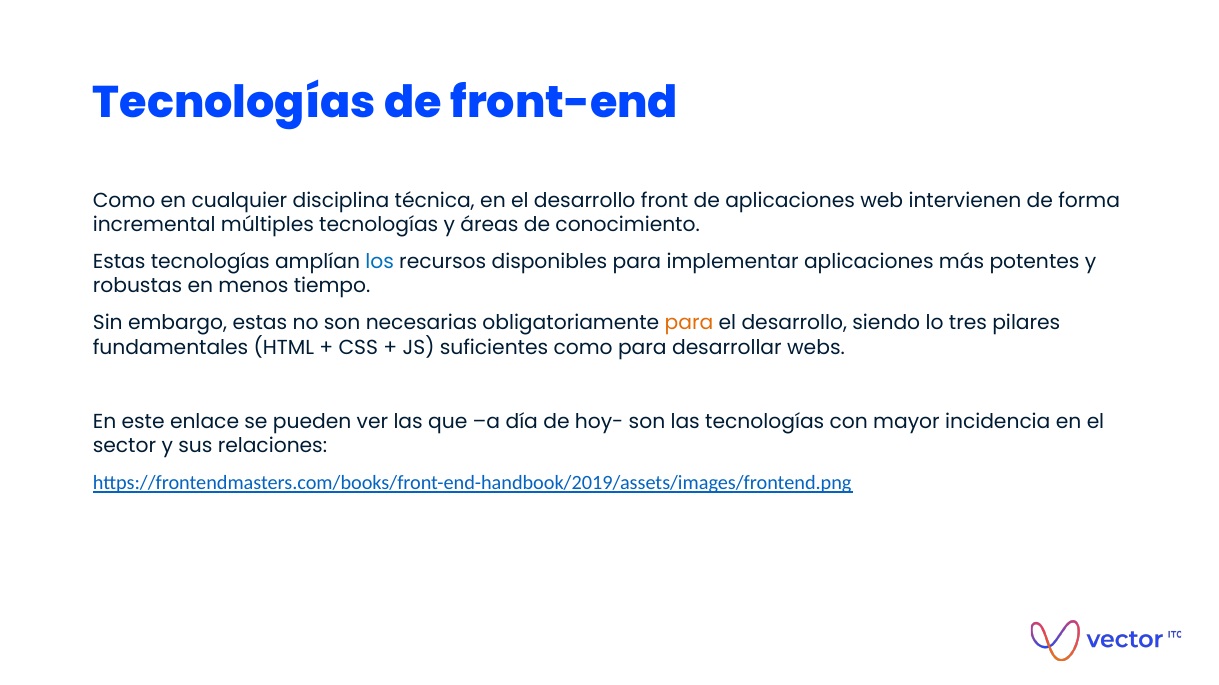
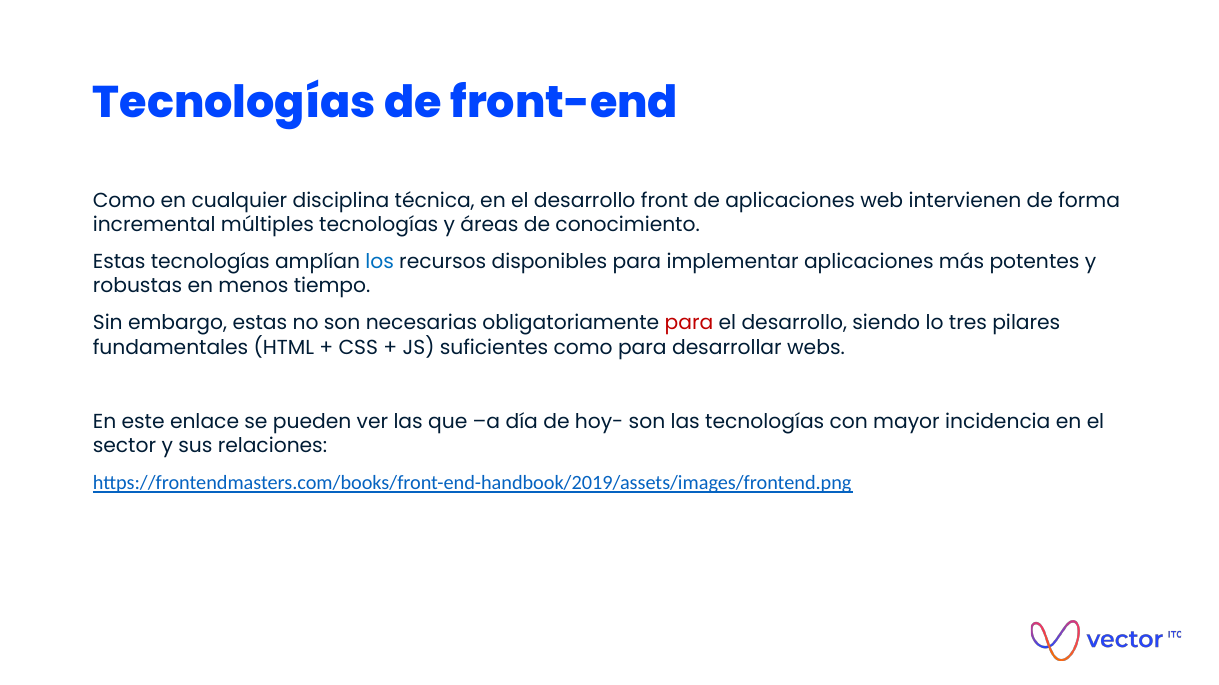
para at (689, 323) colour: orange -> red
